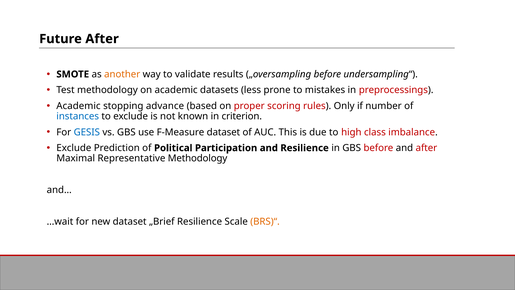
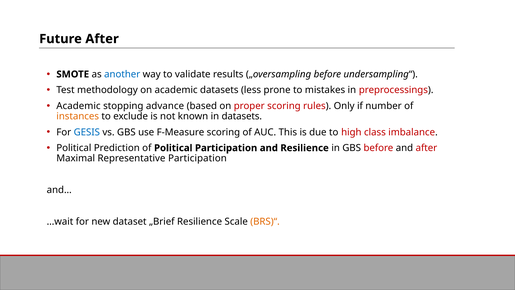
another colour: orange -> blue
instances colour: blue -> orange
in criterion: criterion -> datasets
F-Measure dataset: dataset -> scoring
Exclude at (74, 148): Exclude -> Political
Representative Methodology: Methodology -> Participation
